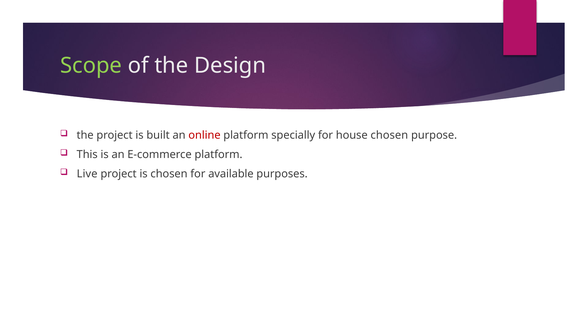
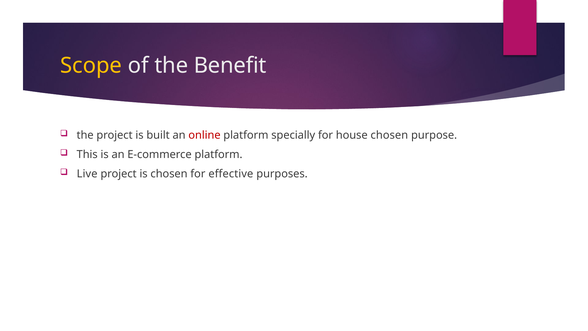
Scope colour: light green -> yellow
Design: Design -> Benefit
available: available -> effective
